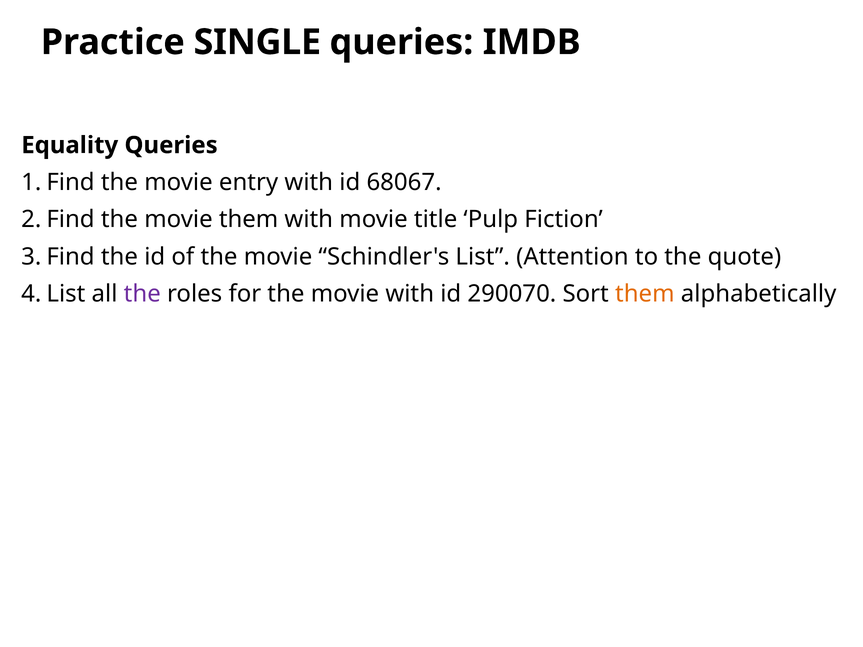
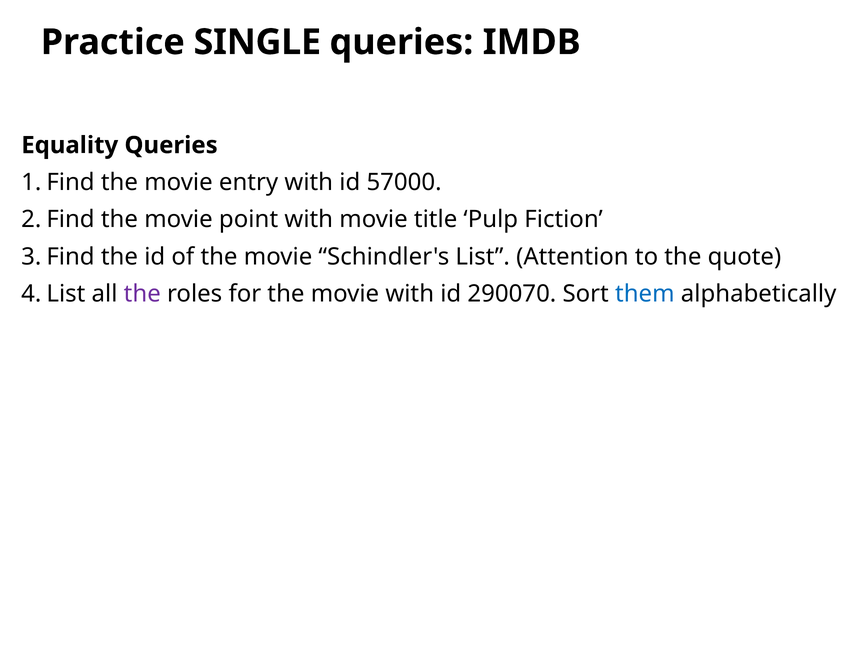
68067: 68067 -> 57000
movie them: them -> point
them at (645, 294) colour: orange -> blue
